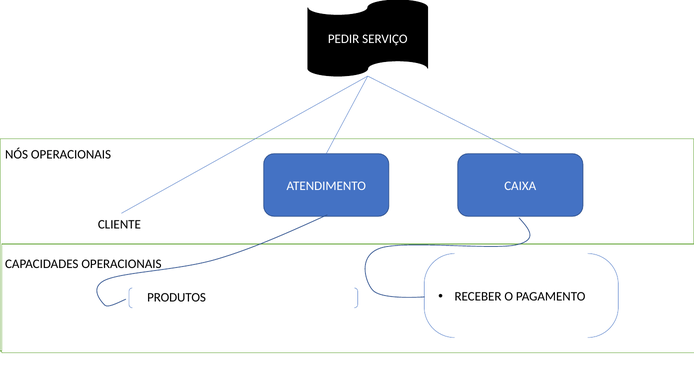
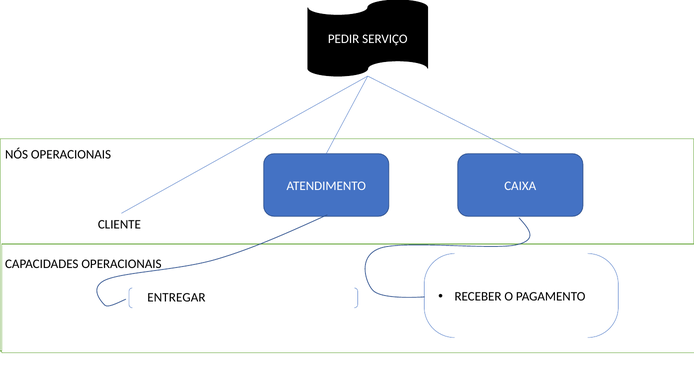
PRODUTOS: PRODUTOS -> ENTREGAR
